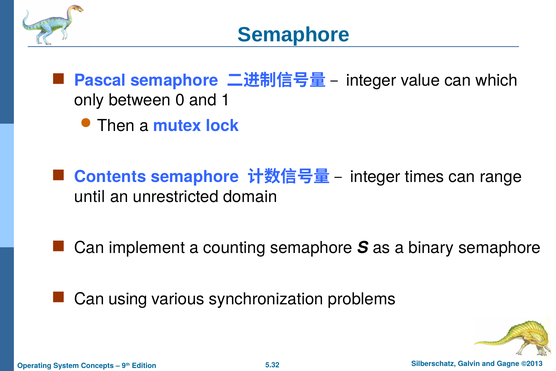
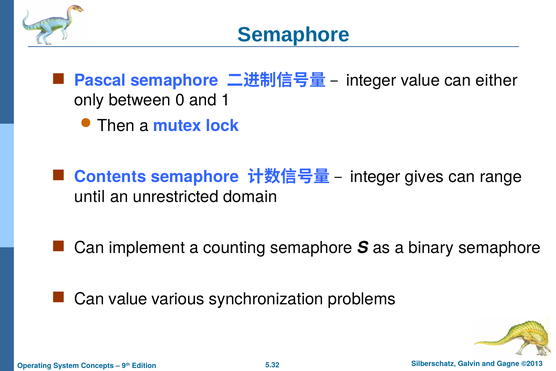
which: which -> either
times: times -> gives
Can using: using -> value
